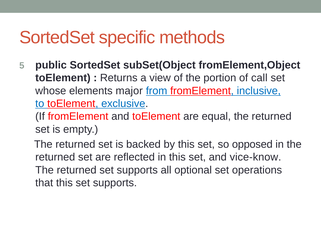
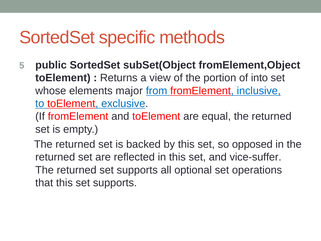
call: call -> into
vice-know: vice-know -> vice-suffer
